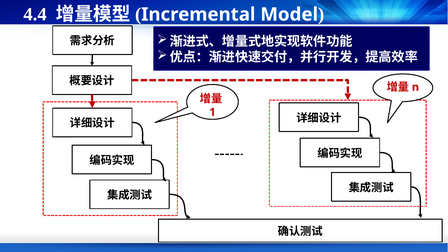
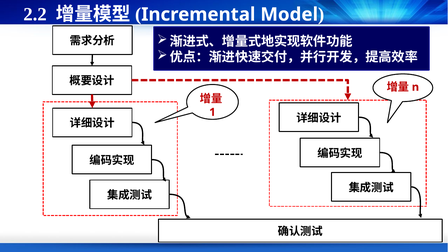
4.4: 4.4 -> 2.2
